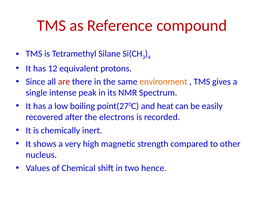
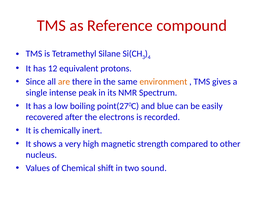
are colour: red -> orange
heat: heat -> blue
hence: hence -> sound
